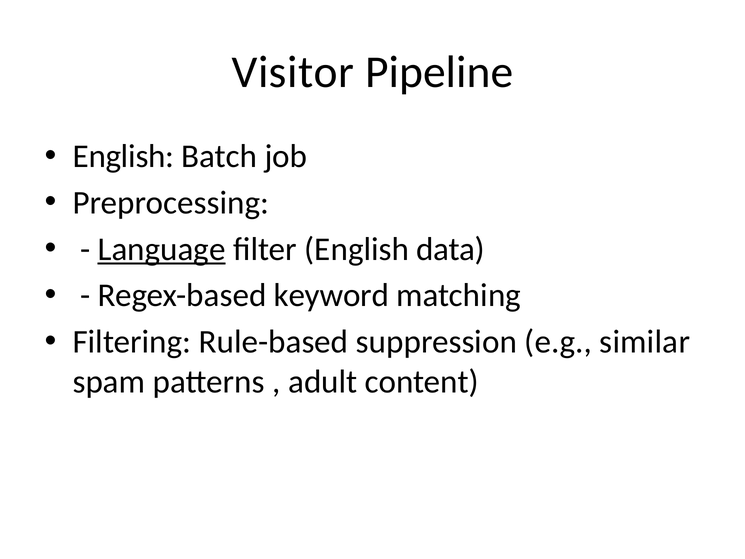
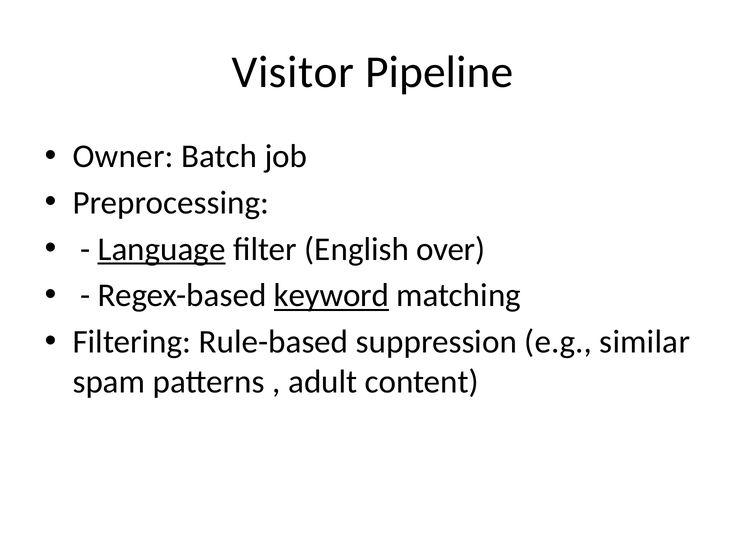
English at (123, 156): English -> Owner
data: data -> over
keyword underline: none -> present
